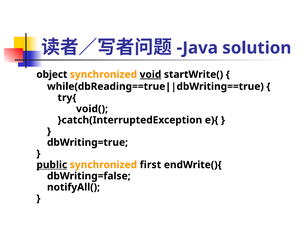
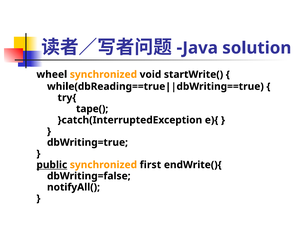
object: object -> wheel
void underline: present -> none
void(: void( -> tape(
